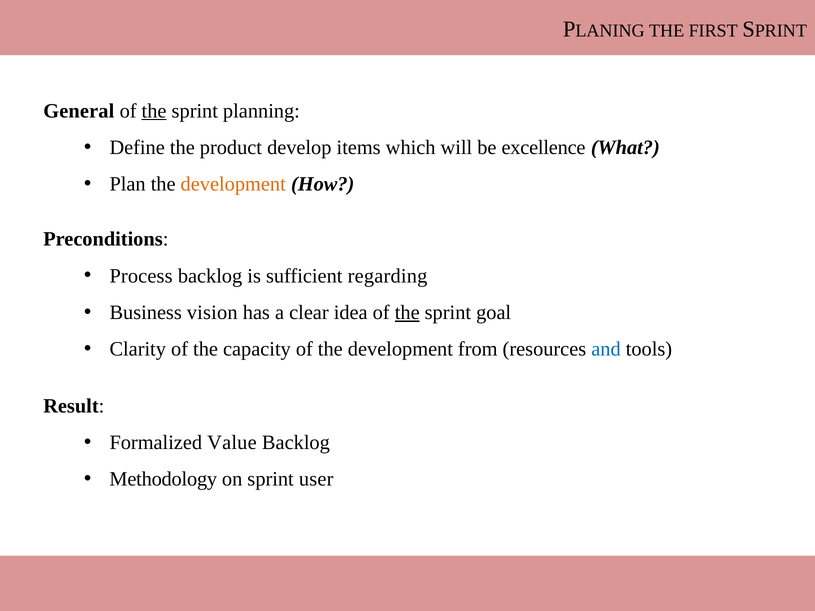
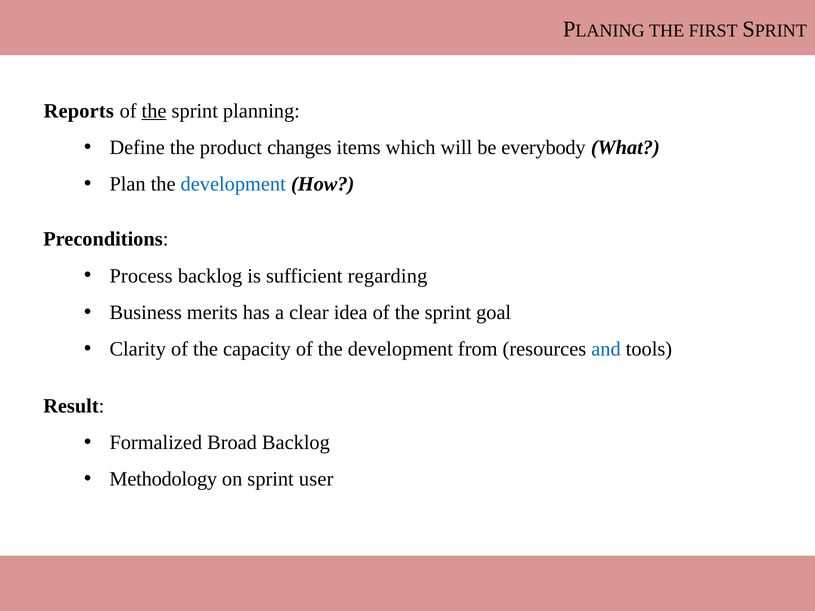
General: General -> Reports
develop: develop -> changes
excellence: excellence -> everybody
development at (233, 184) colour: orange -> blue
vision: vision -> merits
the at (407, 313) underline: present -> none
Value: Value -> Broad
